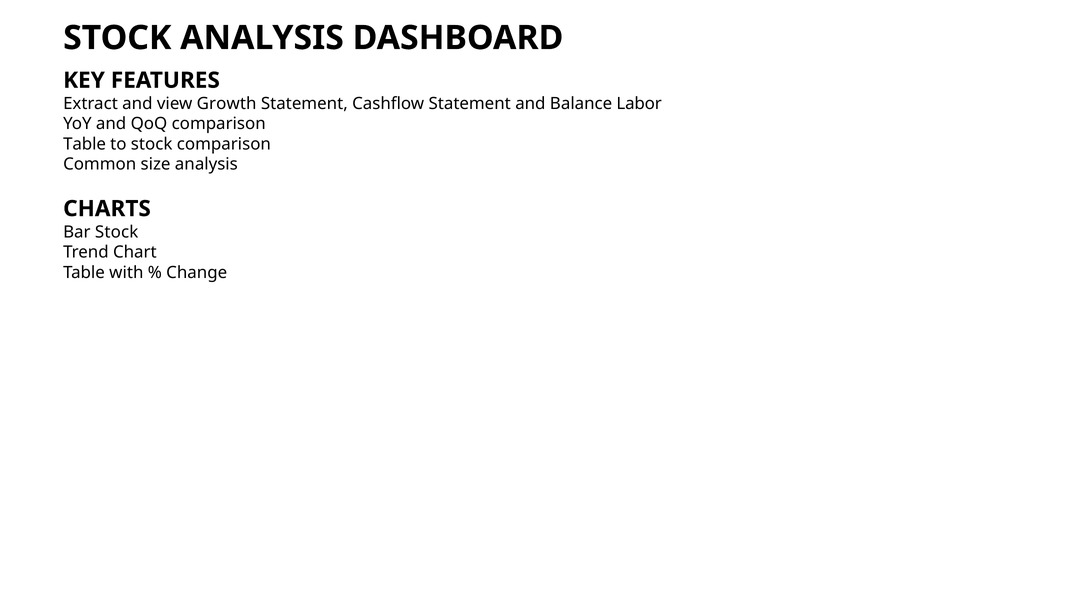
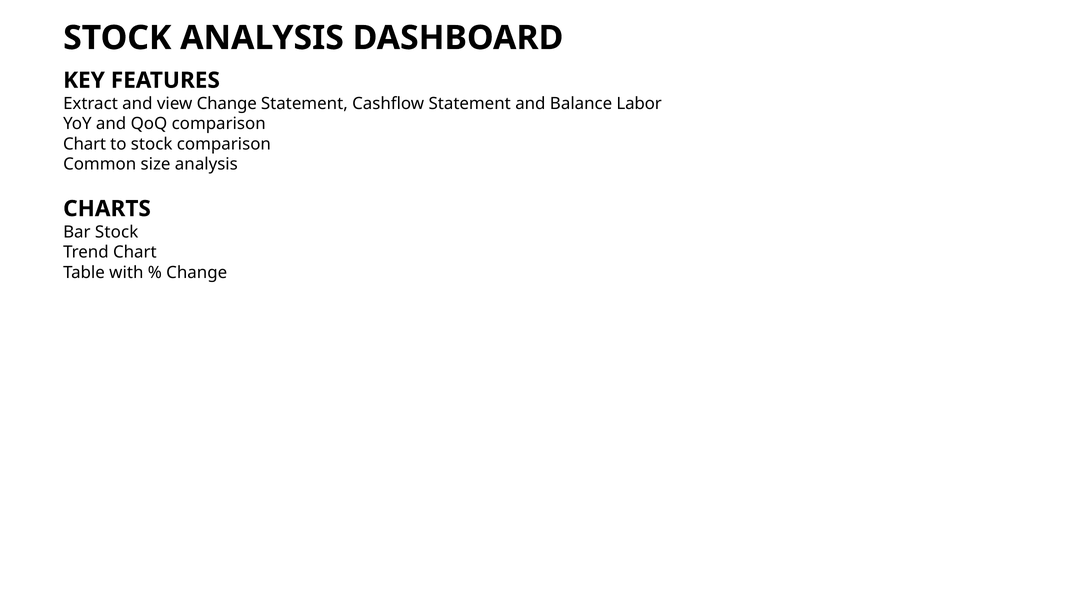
view Growth: Growth -> Change
Table at (85, 144): Table -> Chart
